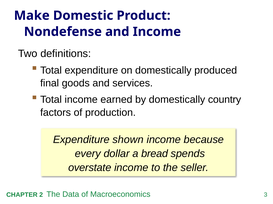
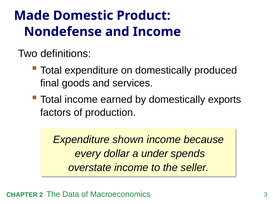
Make: Make -> Made
country: country -> exports
bread: bread -> under
